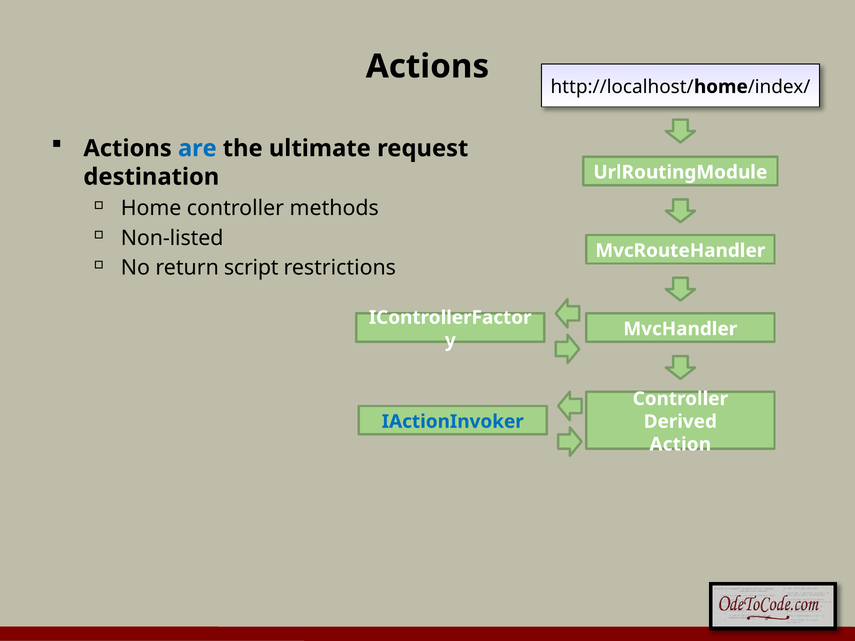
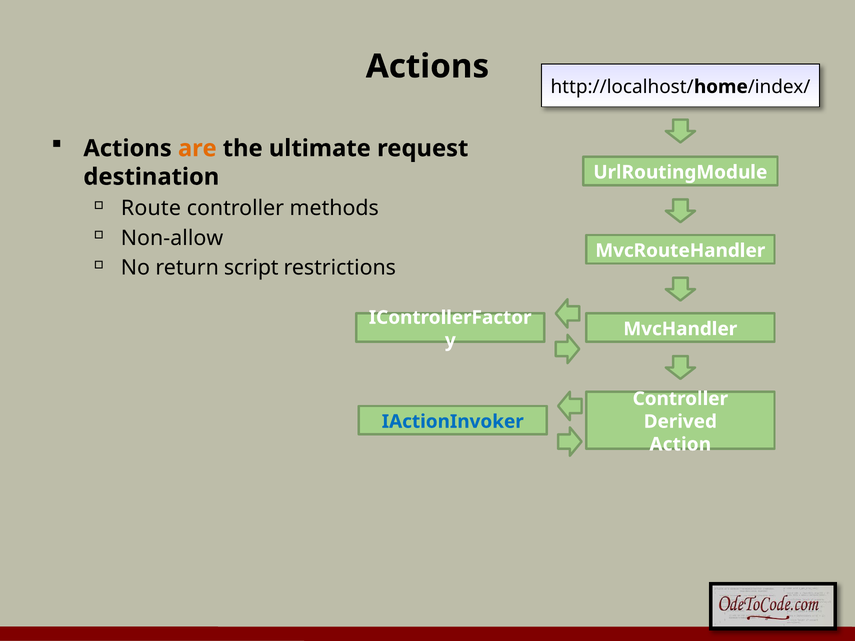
are colour: blue -> orange
Home: Home -> Route
Non-listed: Non-listed -> Non-allow
